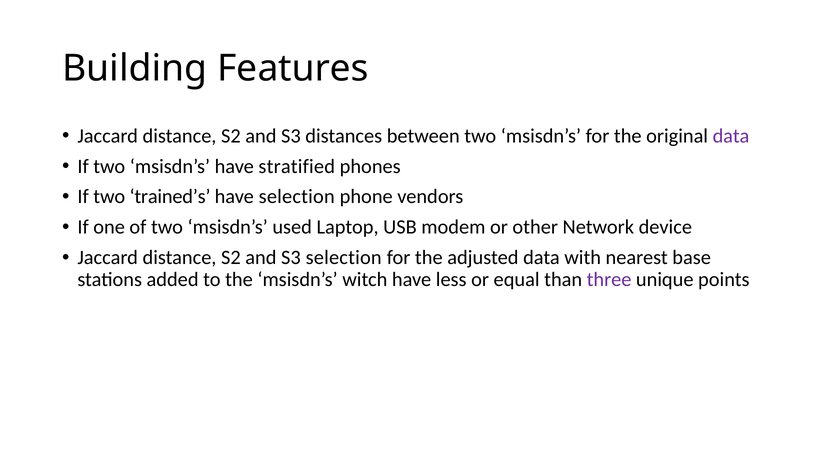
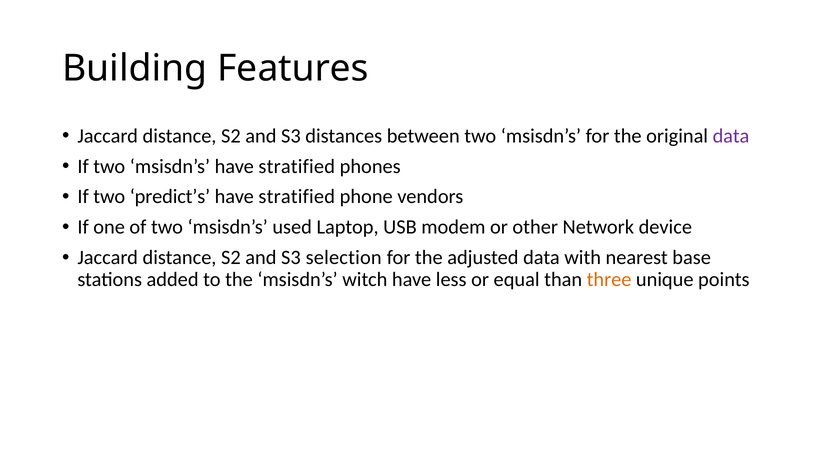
trained’s: trained’s -> predict’s
selection at (297, 197): selection -> stratified
three colour: purple -> orange
